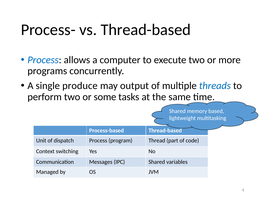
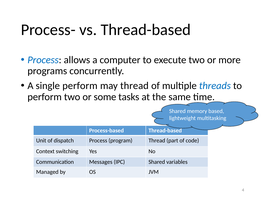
single produce: produce -> perform
may output: output -> thread
